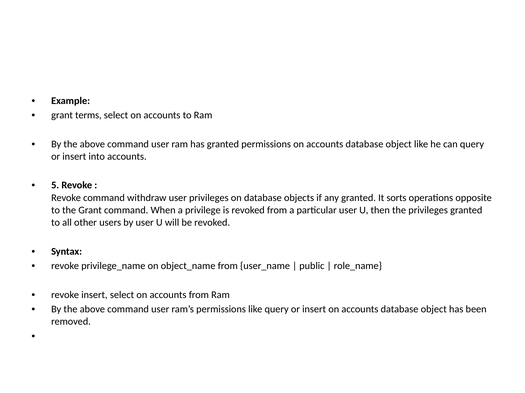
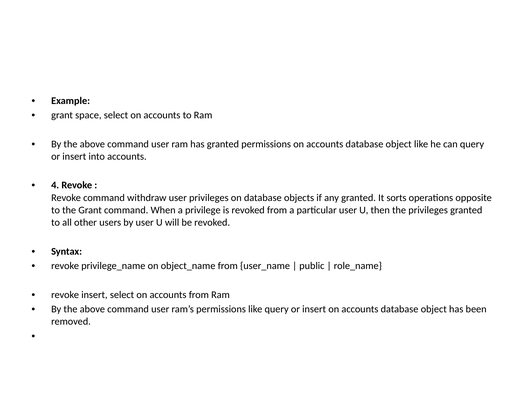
terms: terms -> space
5: 5 -> 4
